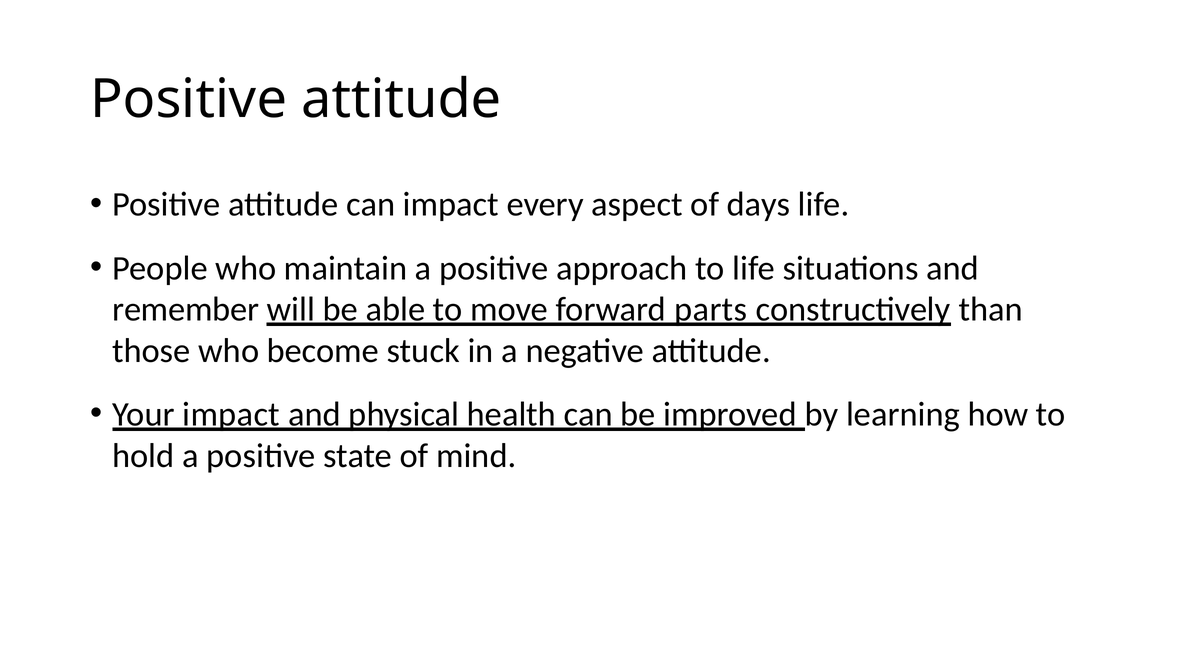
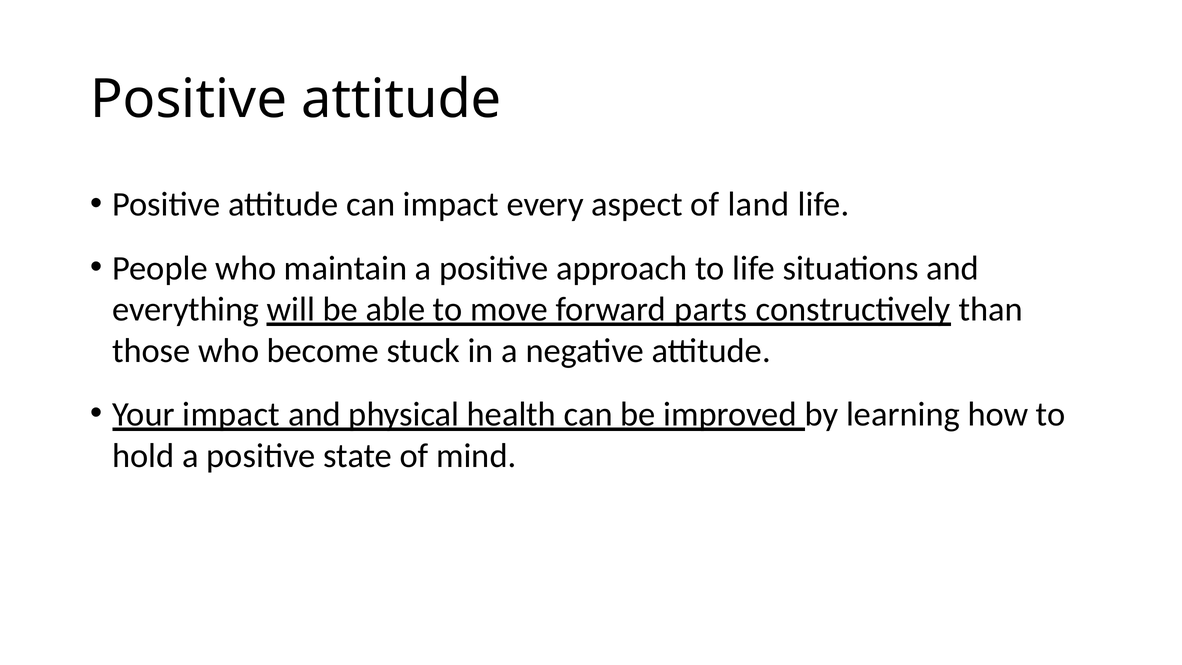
days: days -> land
remember: remember -> everything
